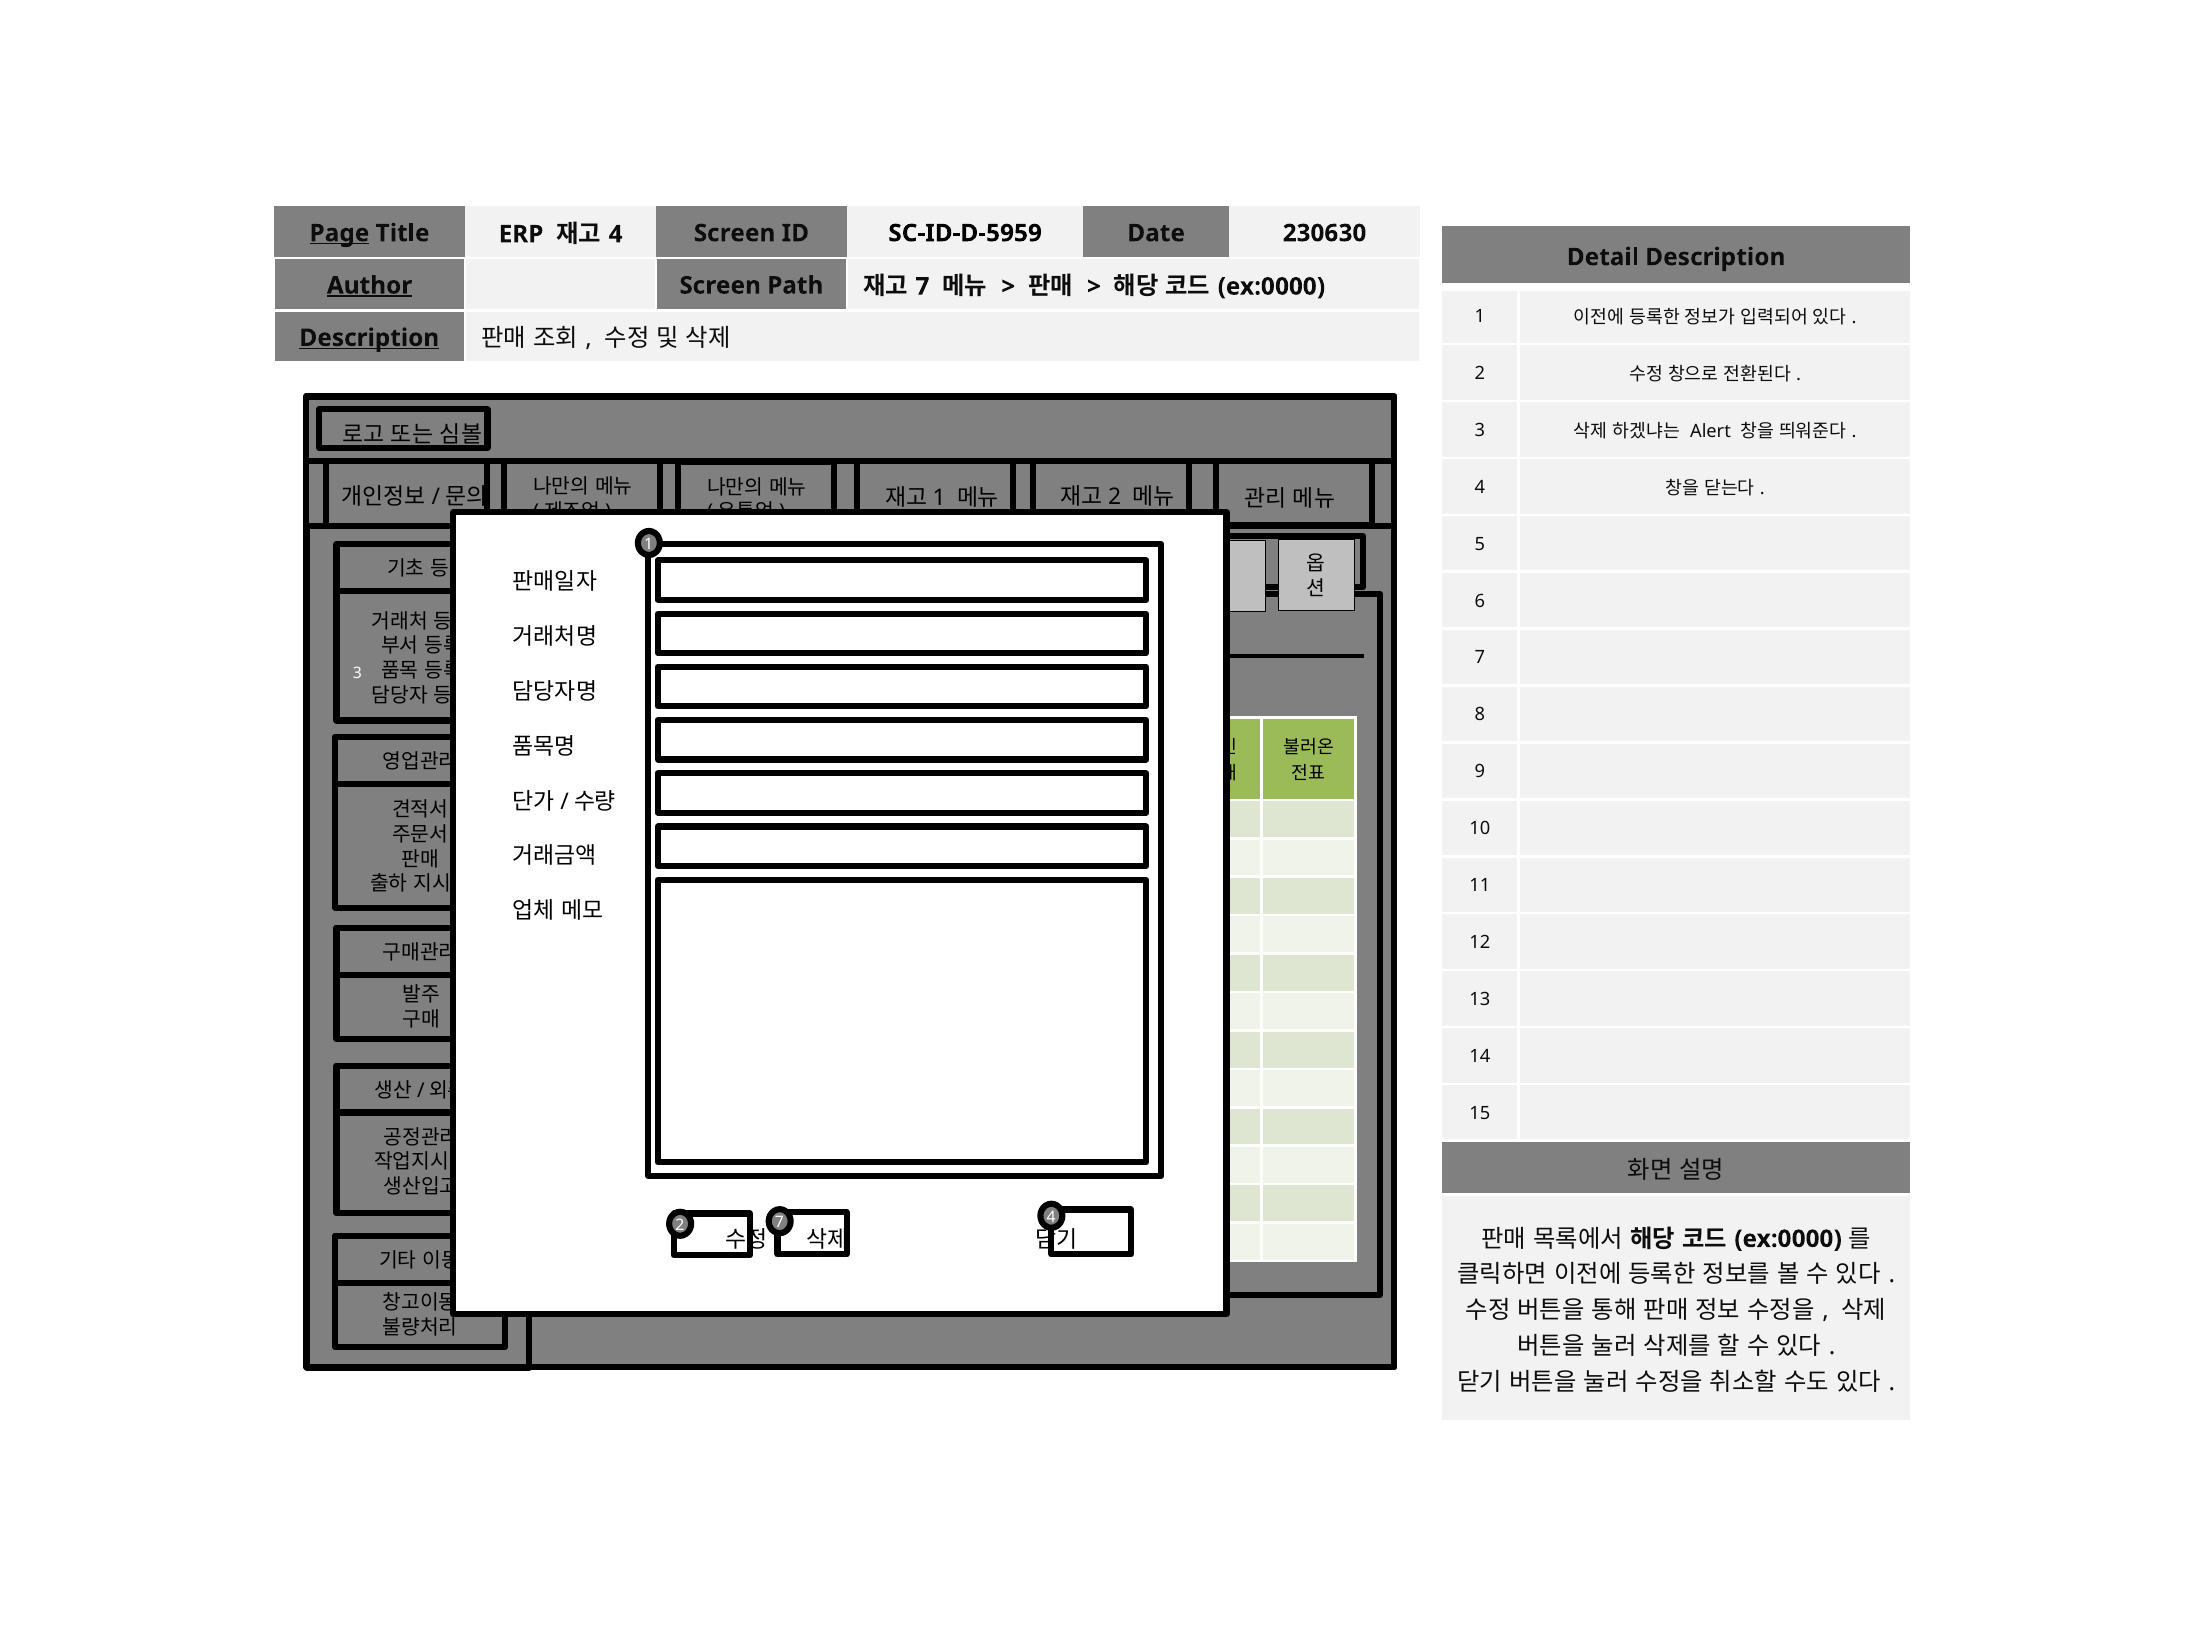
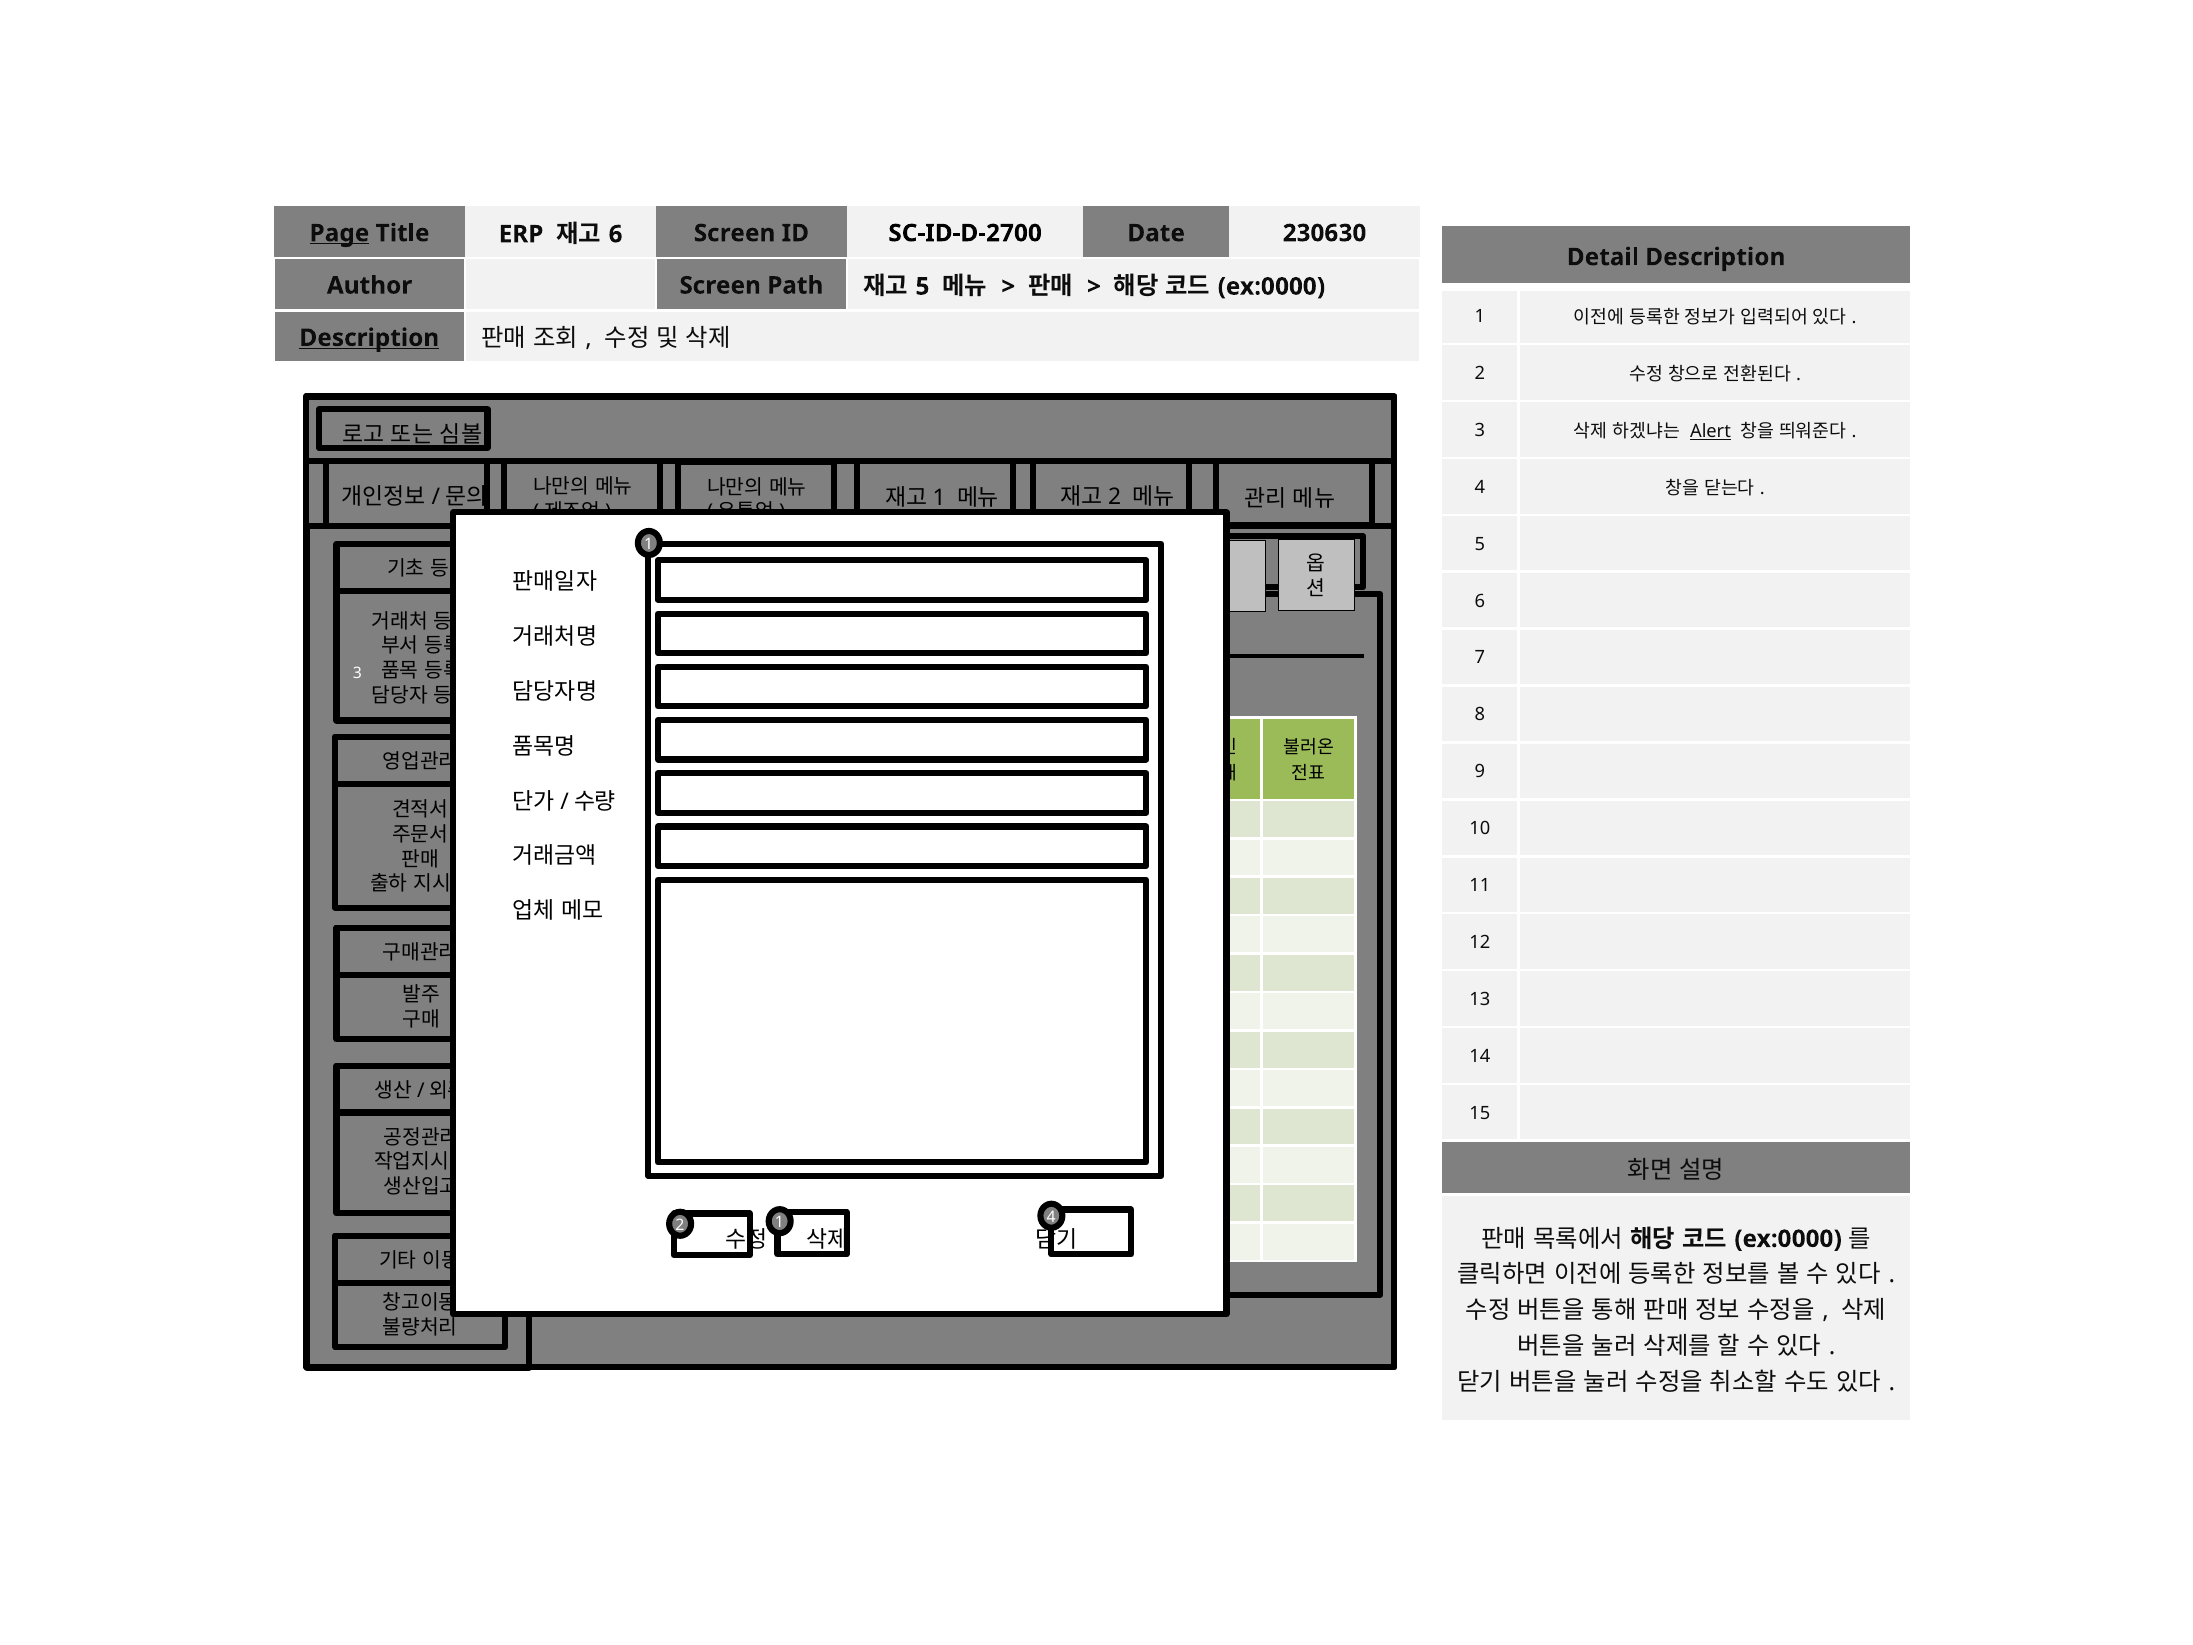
4 at (616, 234): 4 -> 6
SC-ID-D-5959: SC-ID-D-5959 -> SC-ID-D-2700
Author underline: present -> none
7 at (922, 287): 7 -> 5
Alert underline: none -> present
7 at (779, 1222): 7 -> 1
